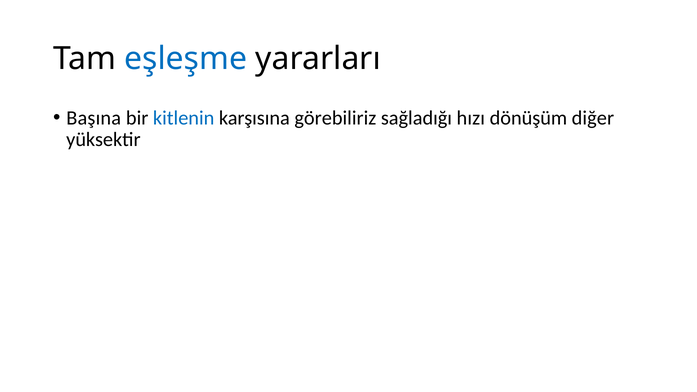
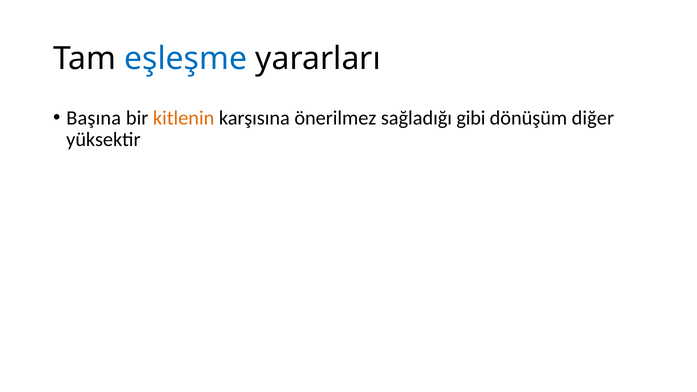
kitlenin colour: blue -> orange
görebiliriz: görebiliriz -> önerilmez
hızı: hızı -> gibi
